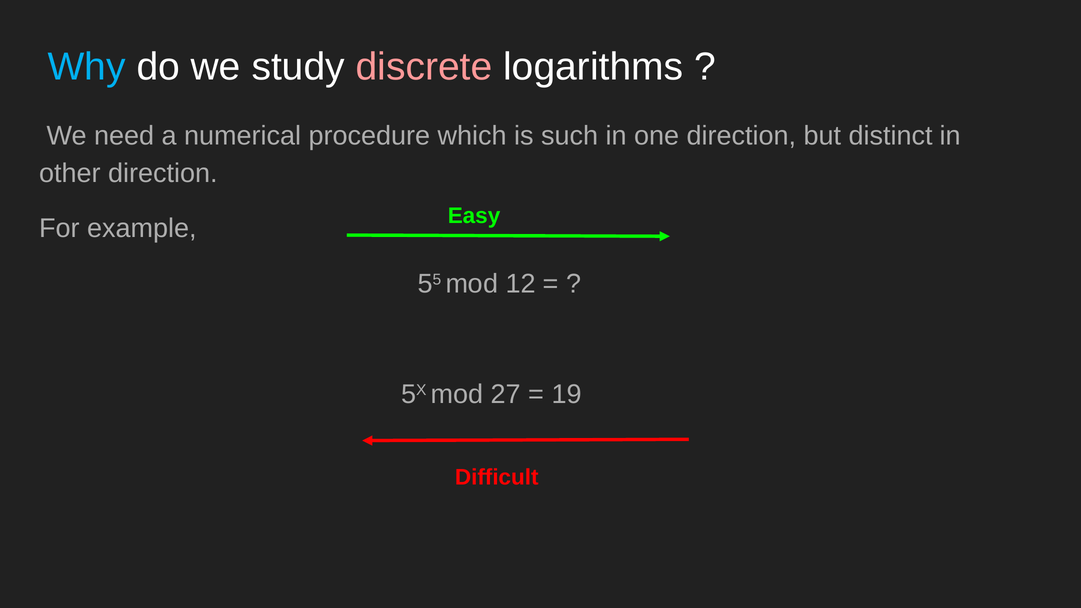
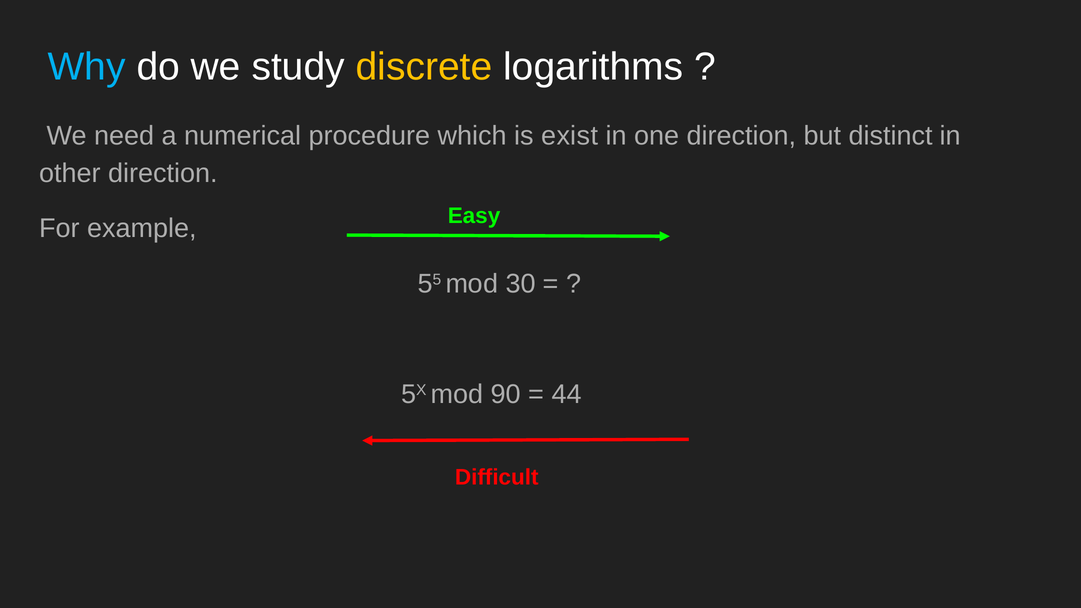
discrete colour: pink -> yellow
such: such -> exist
12: 12 -> 30
27: 27 -> 90
19: 19 -> 44
